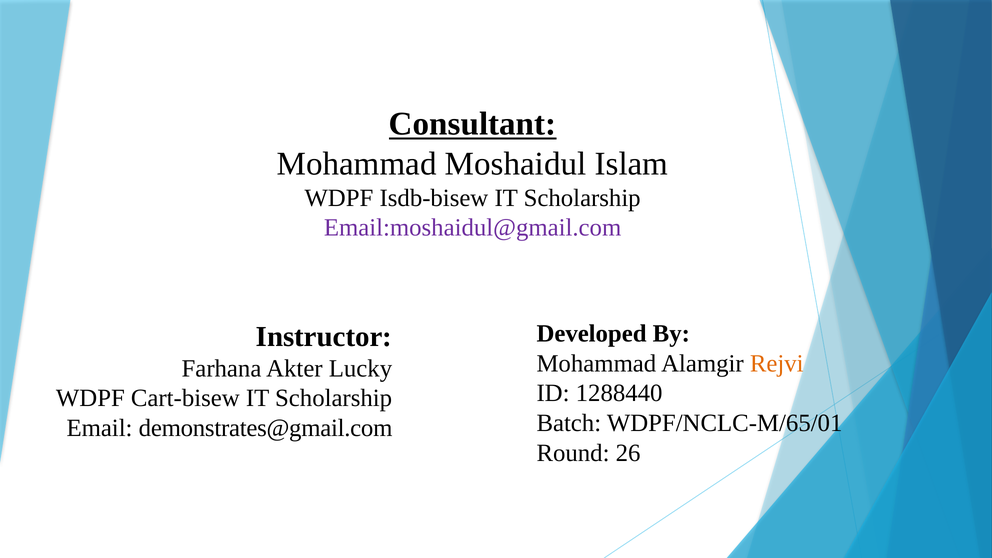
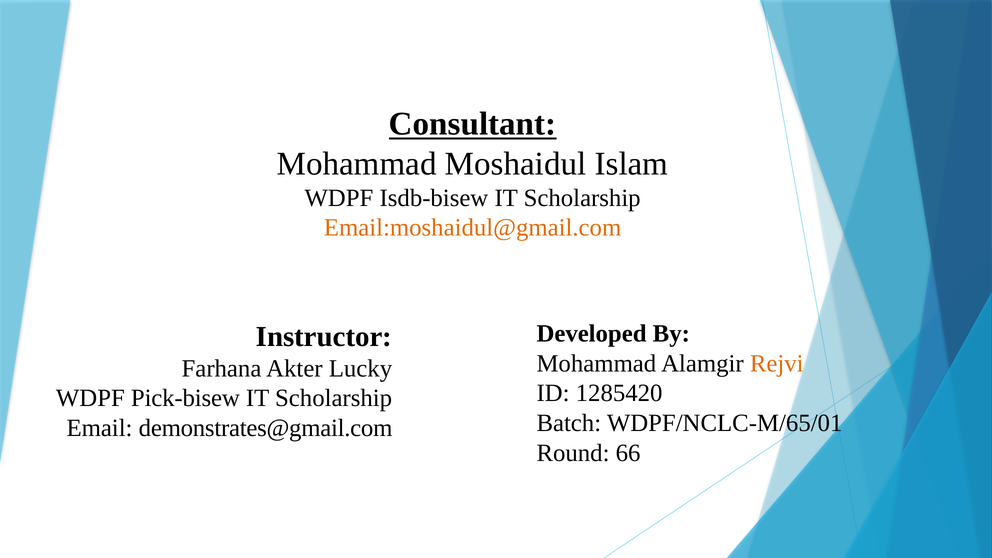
Email:moshaidul@gmail.com colour: purple -> orange
1288440: 1288440 -> 1285420
Cart-bisew: Cart-bisew -> Pick-bisew
26: 26 -> 66
